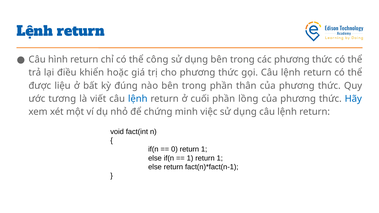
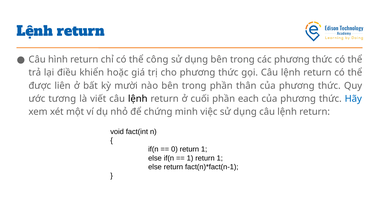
liệu: liệu -> liên
đúng: đúng -> mười
lệnh at (138, 99) colour: blue -> black
lồng: lồng -> each
